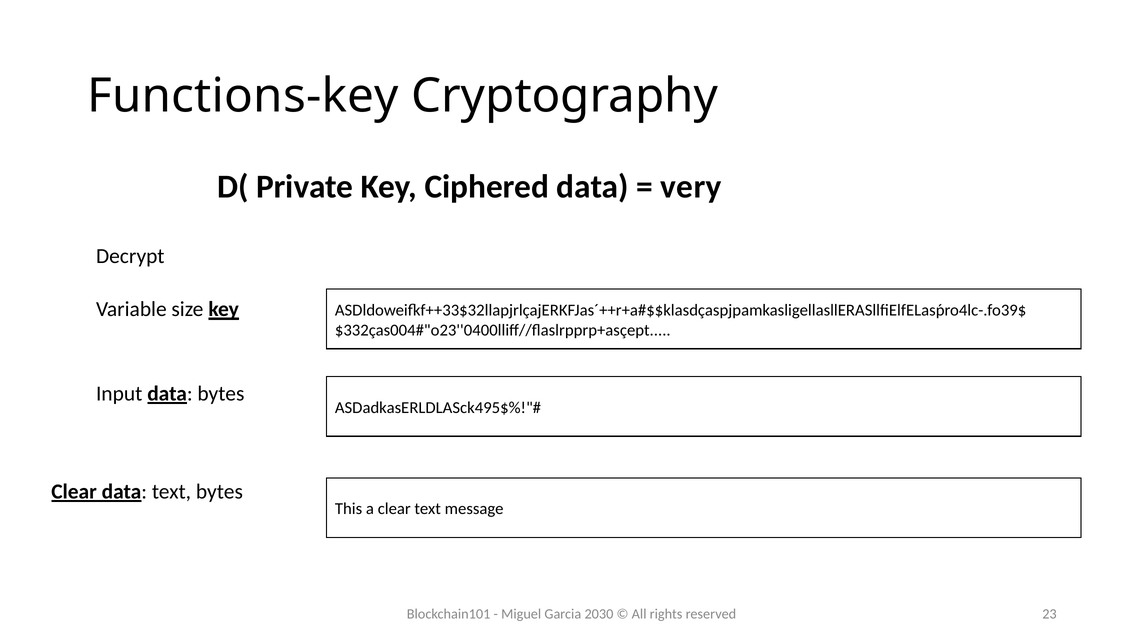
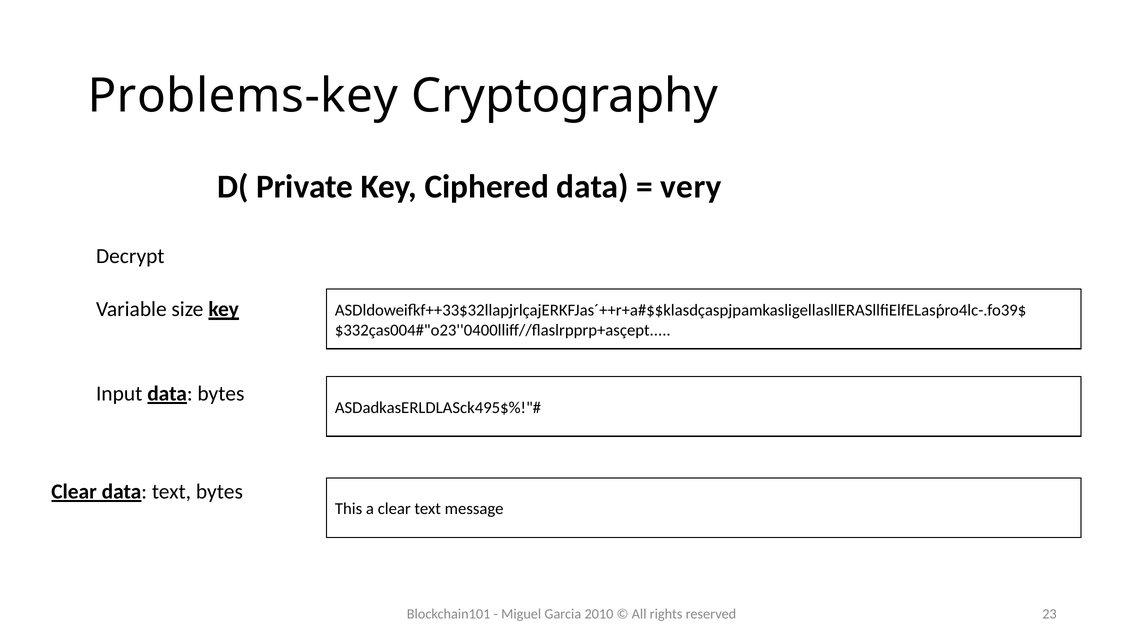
Functions-key: Functions-key -> Problems-key
2030: 2030 -> 2010
